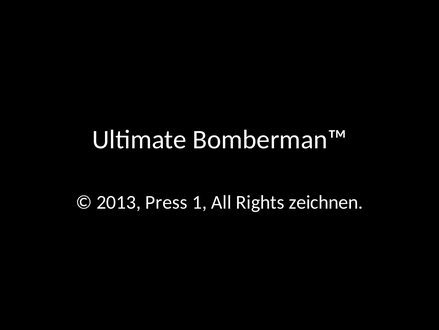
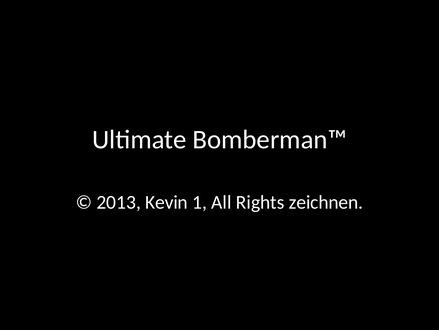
Press: Press -> Kevin
